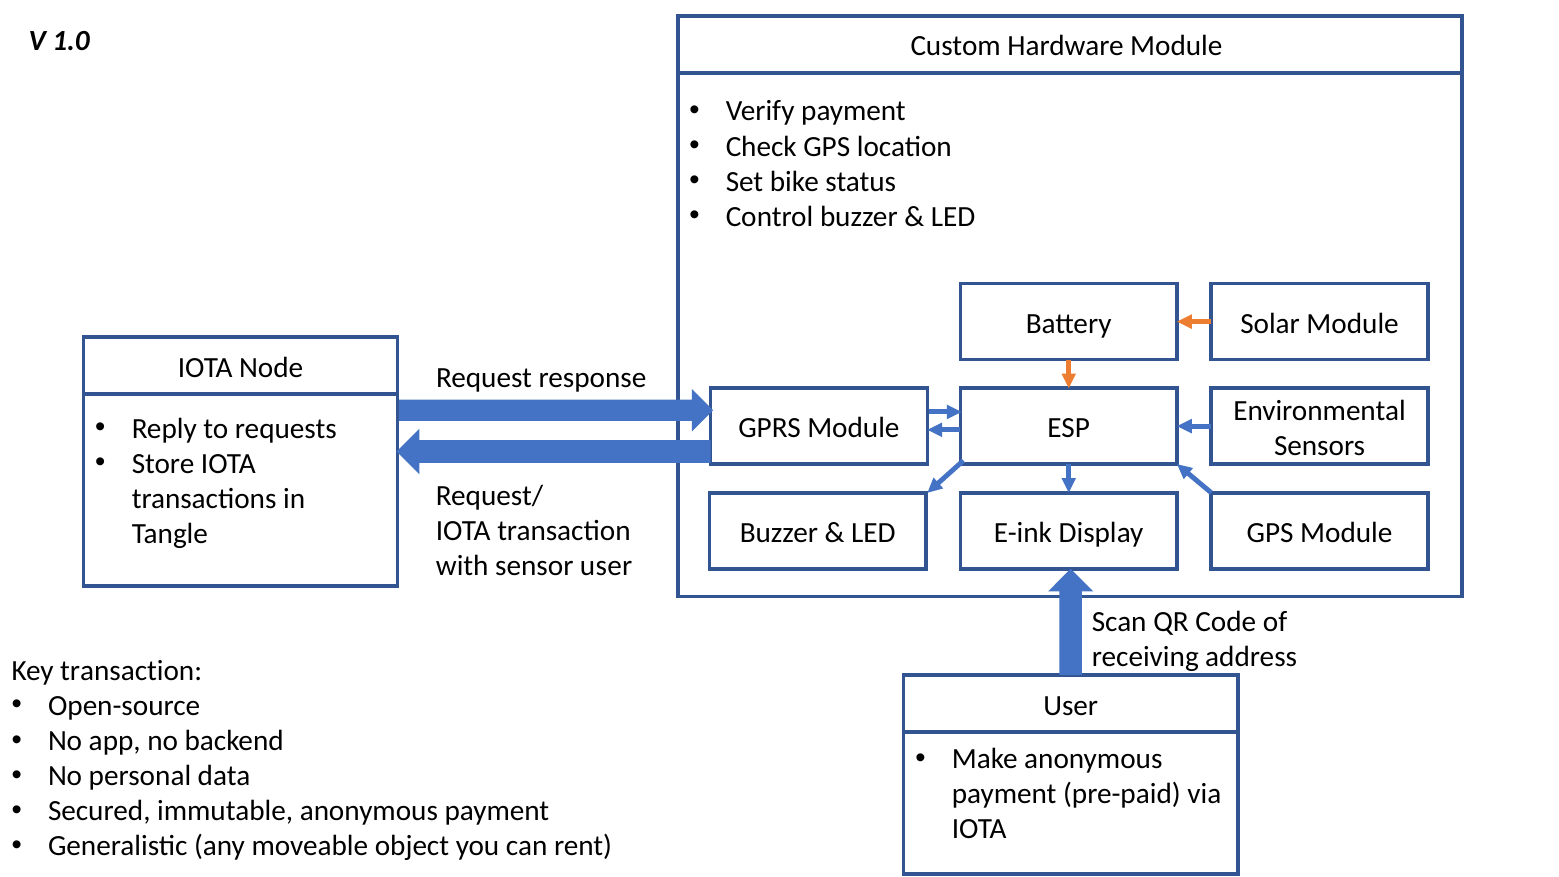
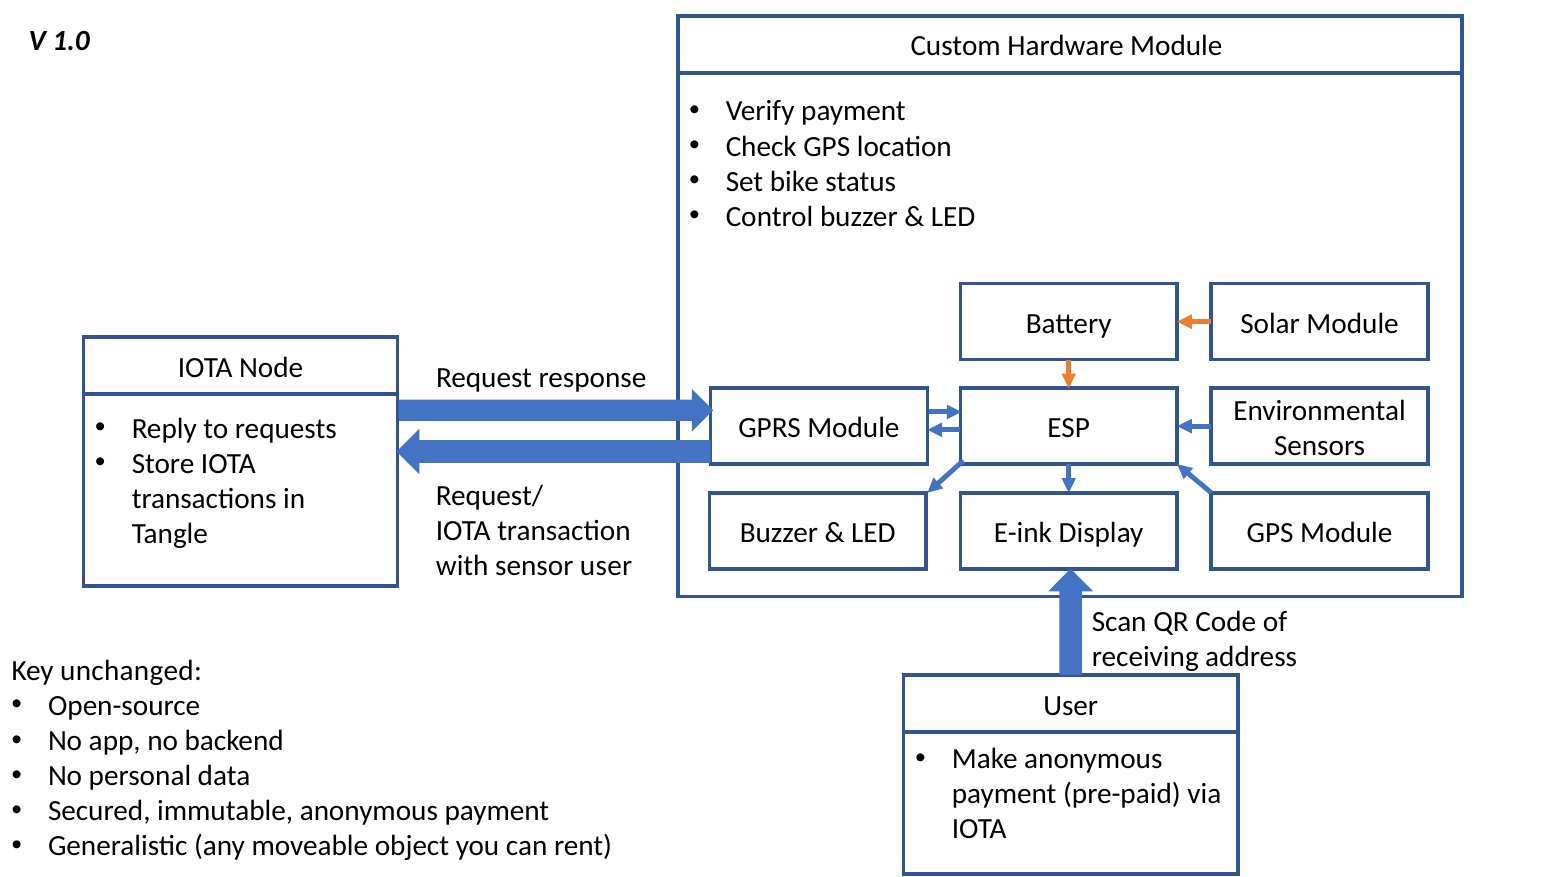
Key transaction: transaction -> unchanged
